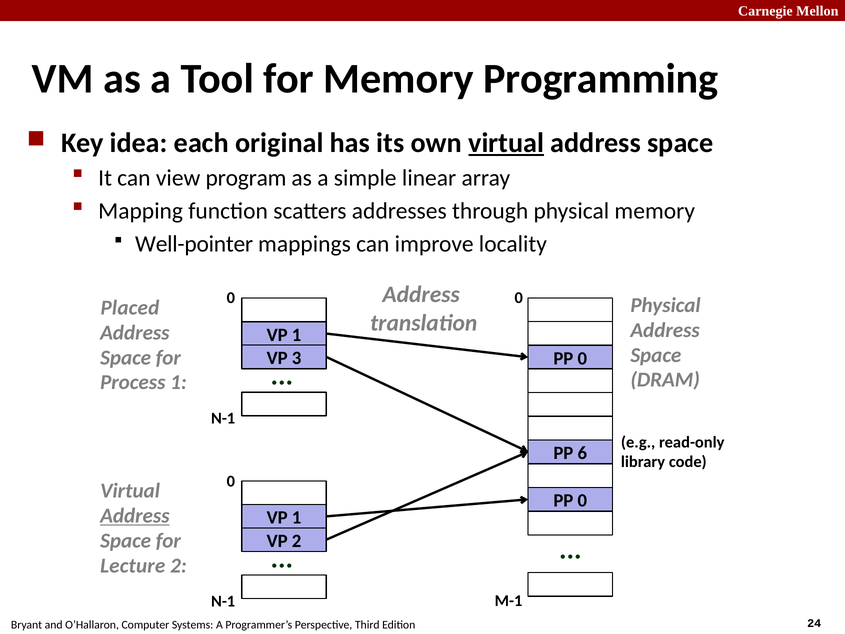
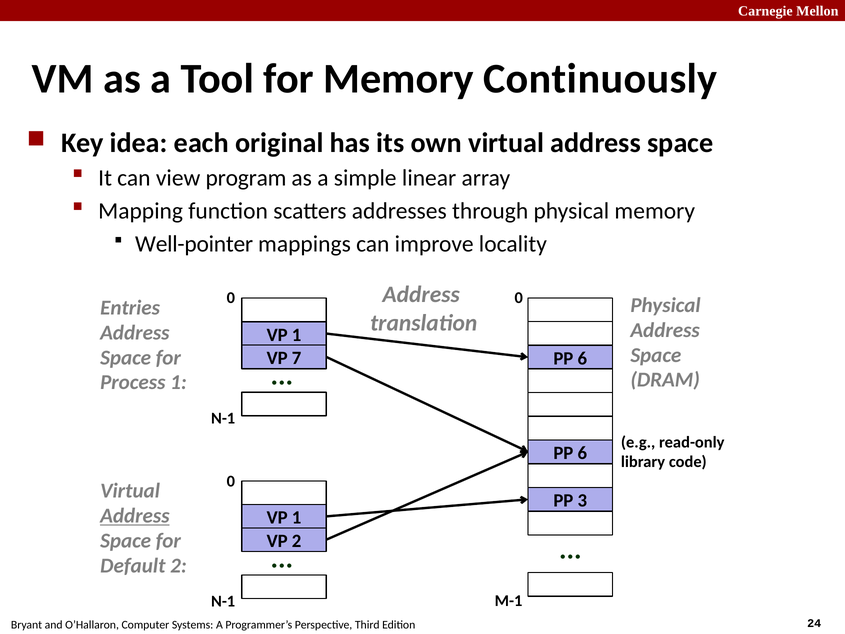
Programming: Programming -> Continuously
virtual at (506, 143) underline: present -> none
Placed: Placed -> Entries
3: 3 -> 7
0 at (582, 358): 0 -> 6
0 at (582, 500): 0 -> 3
Lecture: Lecture -> Default
